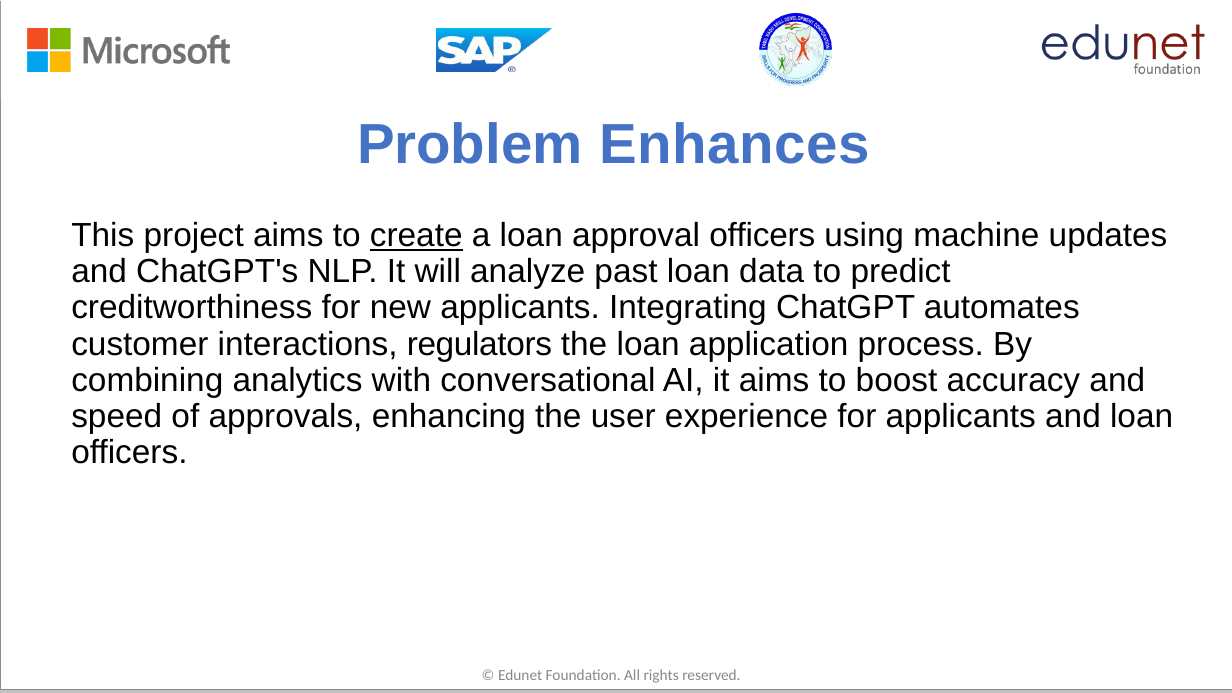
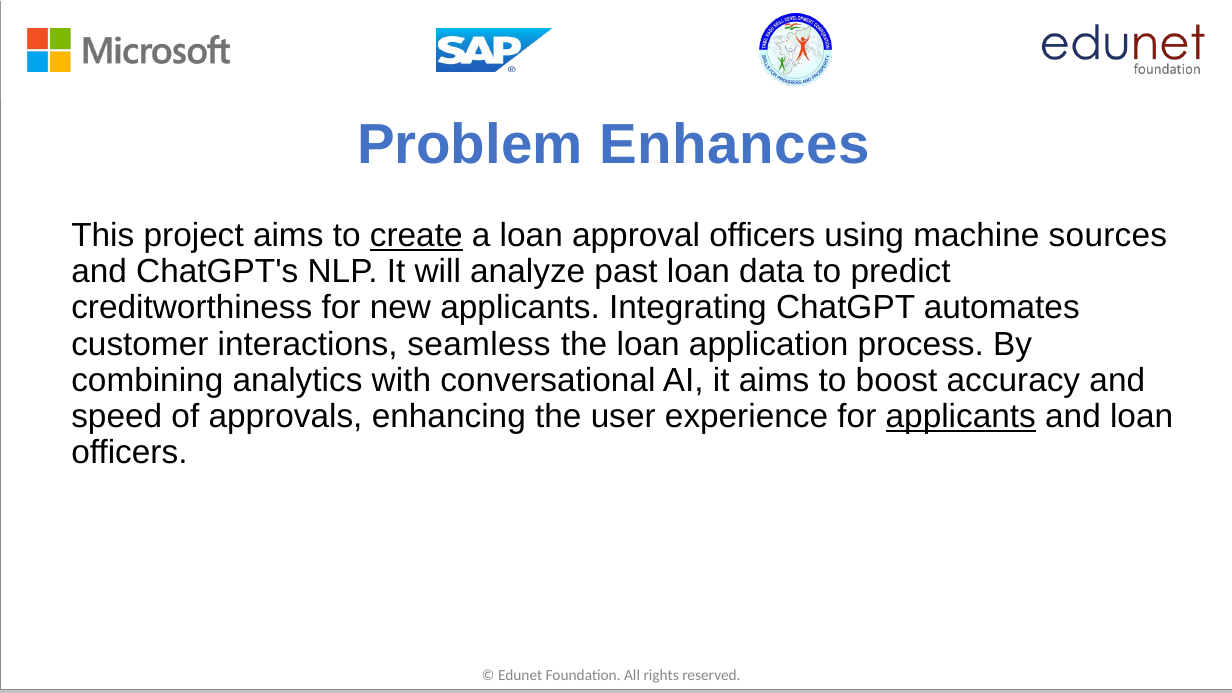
updates: updates -> sources
regulators: regulators -> seamless
applicants at (961, 416) underline: none -> present
